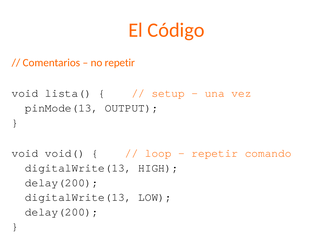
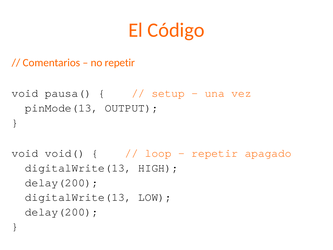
lista(: lista( -> pausa(
comando: comando -> apagado
